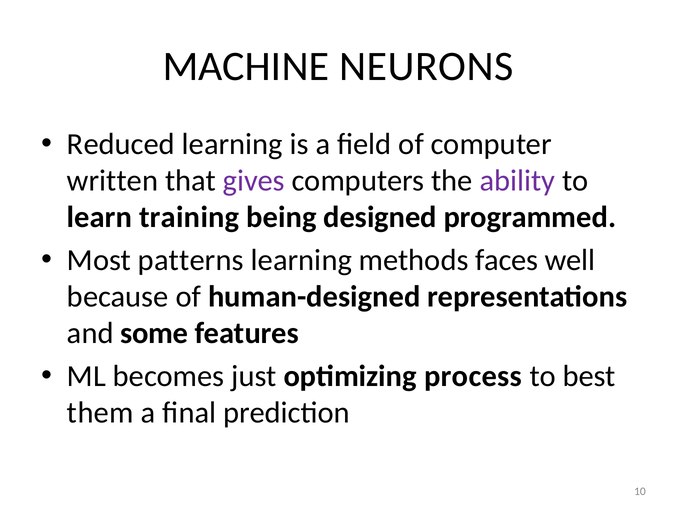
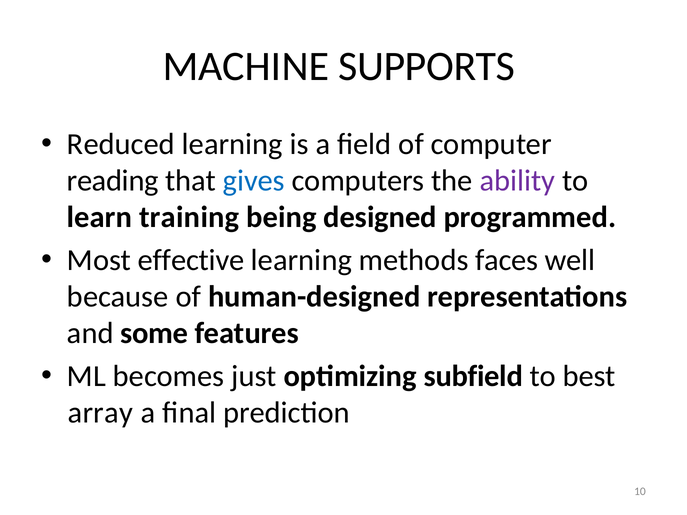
NEURONS: NEURONS -> SUPPORTS
written: written -> reading
gives colour: purple -> blue
patterns: patterns -> effective
process: process -> subfield
them: them -> array
